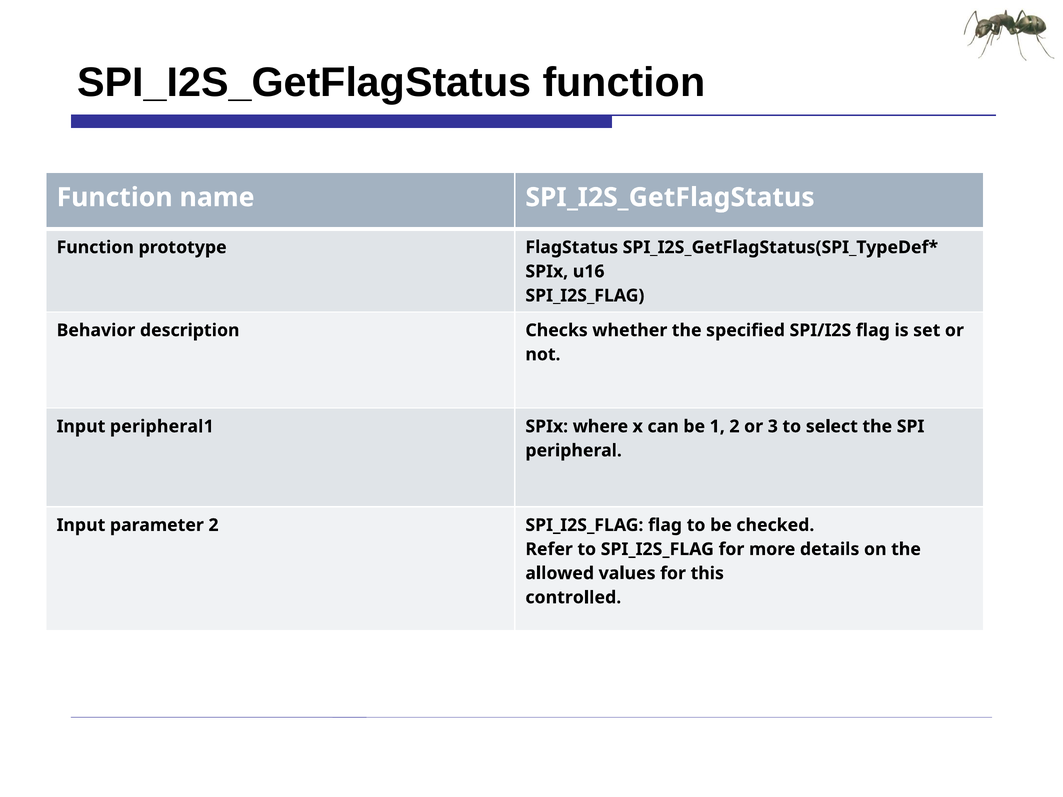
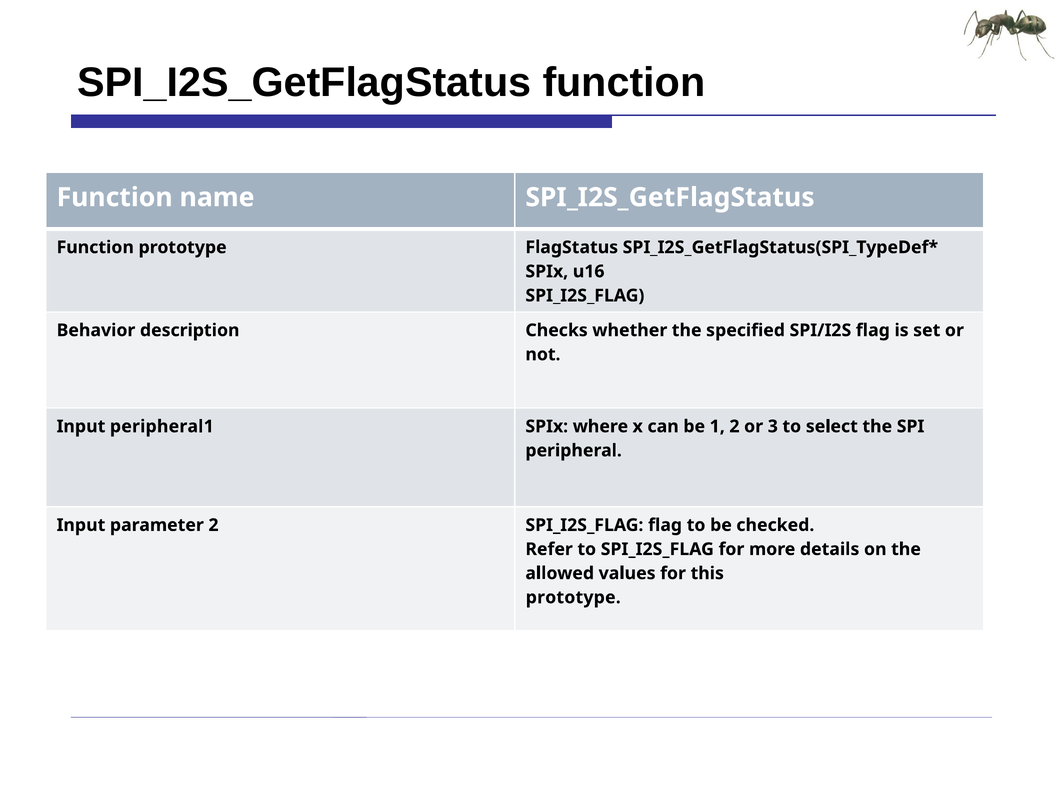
controlled at (573, 598): controlled -> prototype
